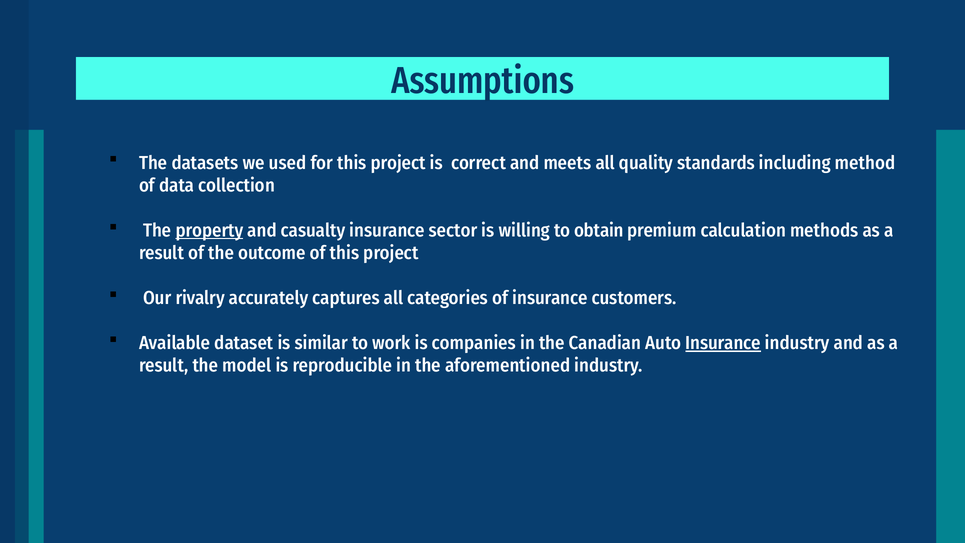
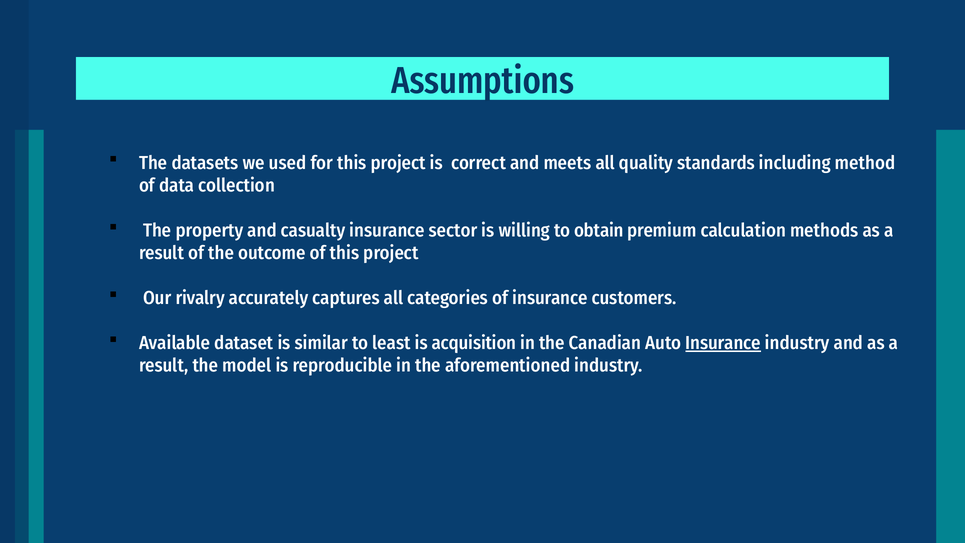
property underline: present -> none
work: work -> least
companies: companies -> acquisition
